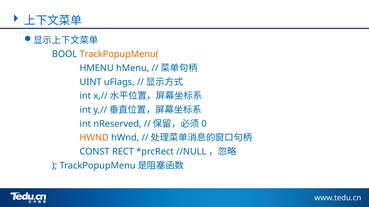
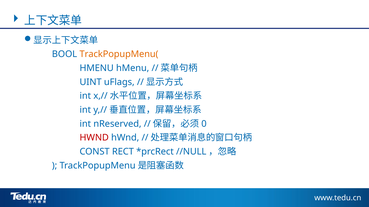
HWND at (94, 138) colour: orange -> red
